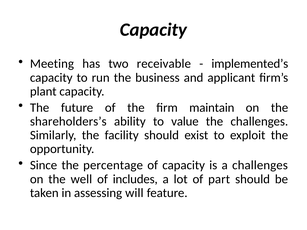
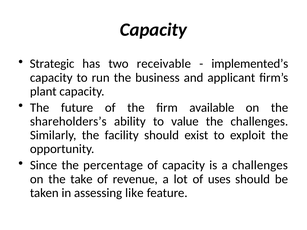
Meeting: Meeting -> Strategic
maintain: maintain -> available
well: well -> take
includes: includes -> revenue
part: part -> uses
will: will -> like
